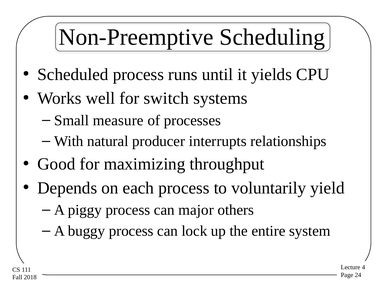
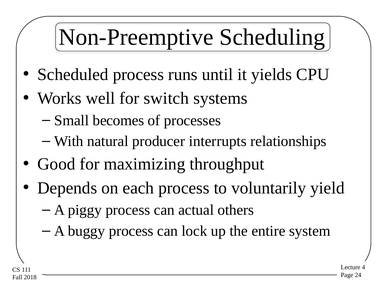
measure: measure -> becomes
major: major -> actual
